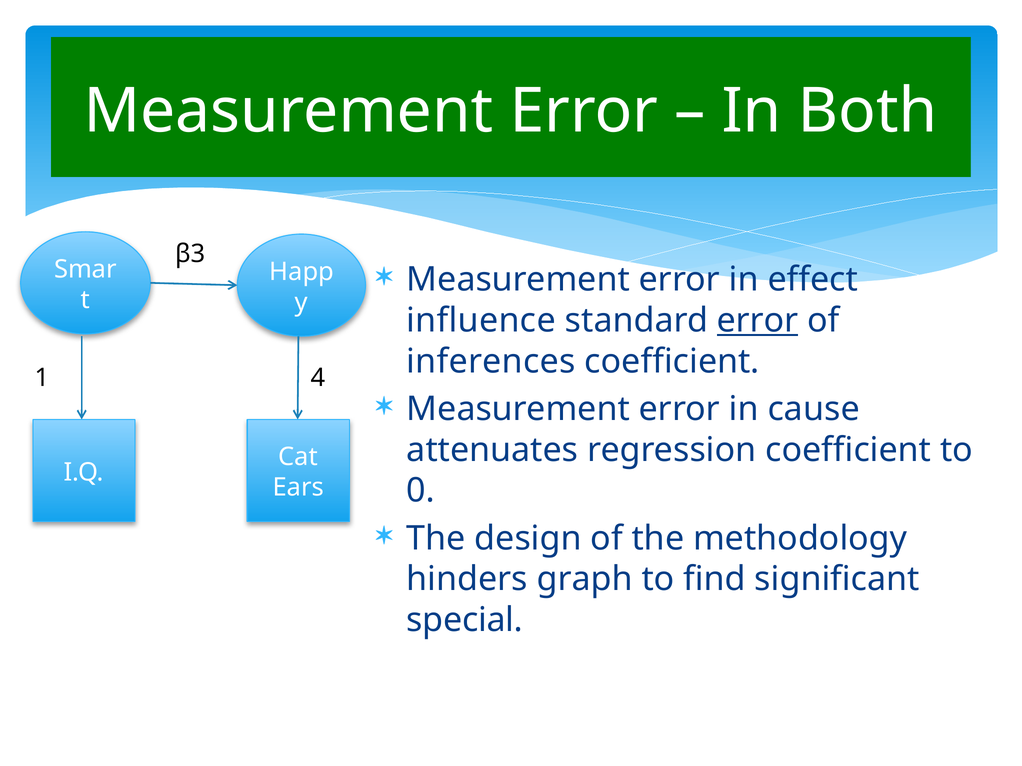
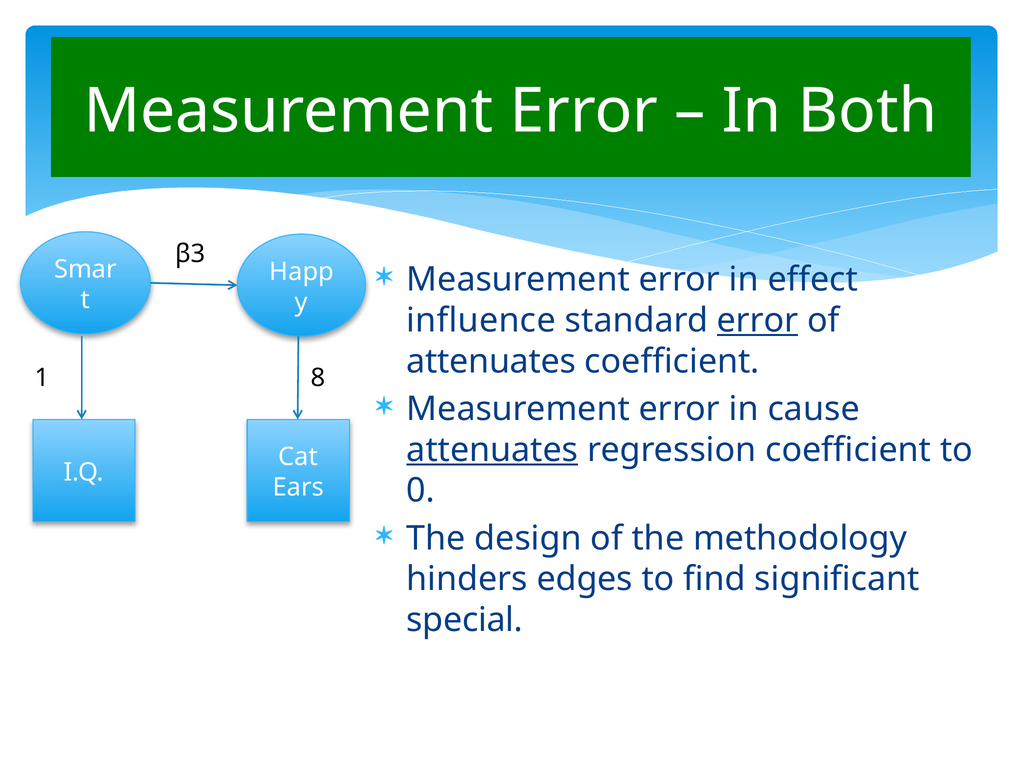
inferences at (491, 362): inferences -> attenuates
4: 4 -> 8
attenuates at (492, 450) underline: none -> present
graph: graph -> edges
